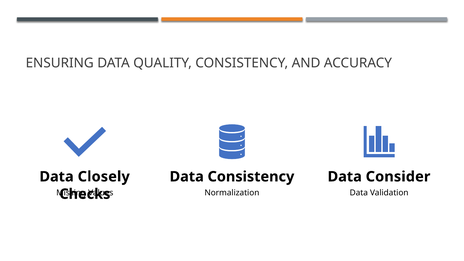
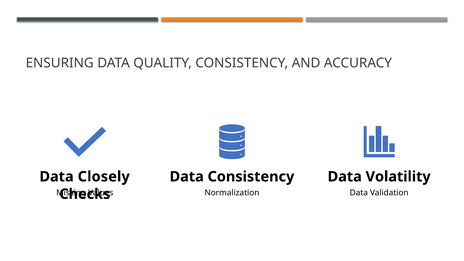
Consider: Consider -> Volatility
